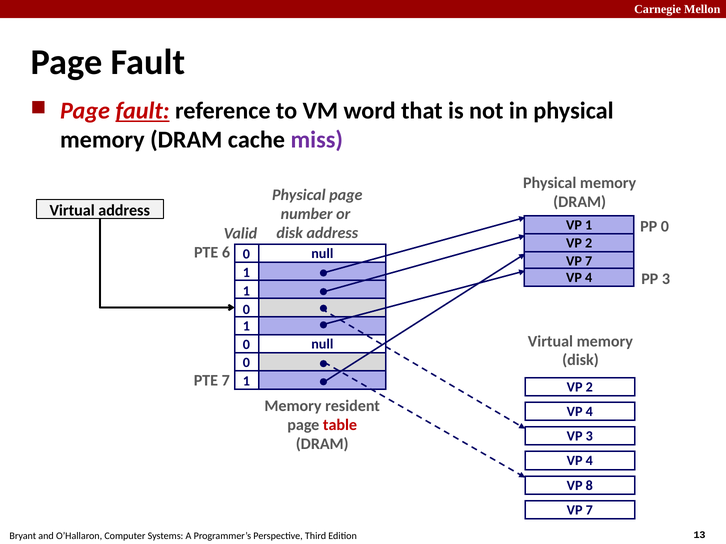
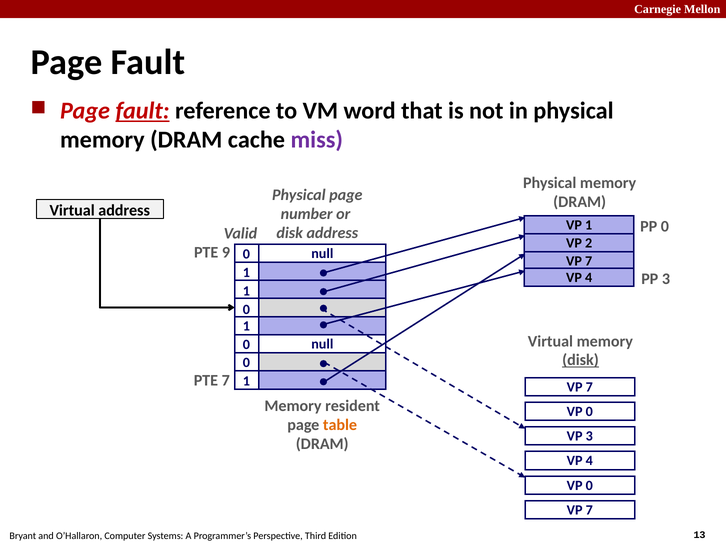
6: 6 -> 9
disk at (580, 360) underline: none -> present
2 at (589, 387): 2 -> 7
4 at (589, 412): 4 -> 0
table colour: red -> orange
8 at (589, 486): 8 -> 0
